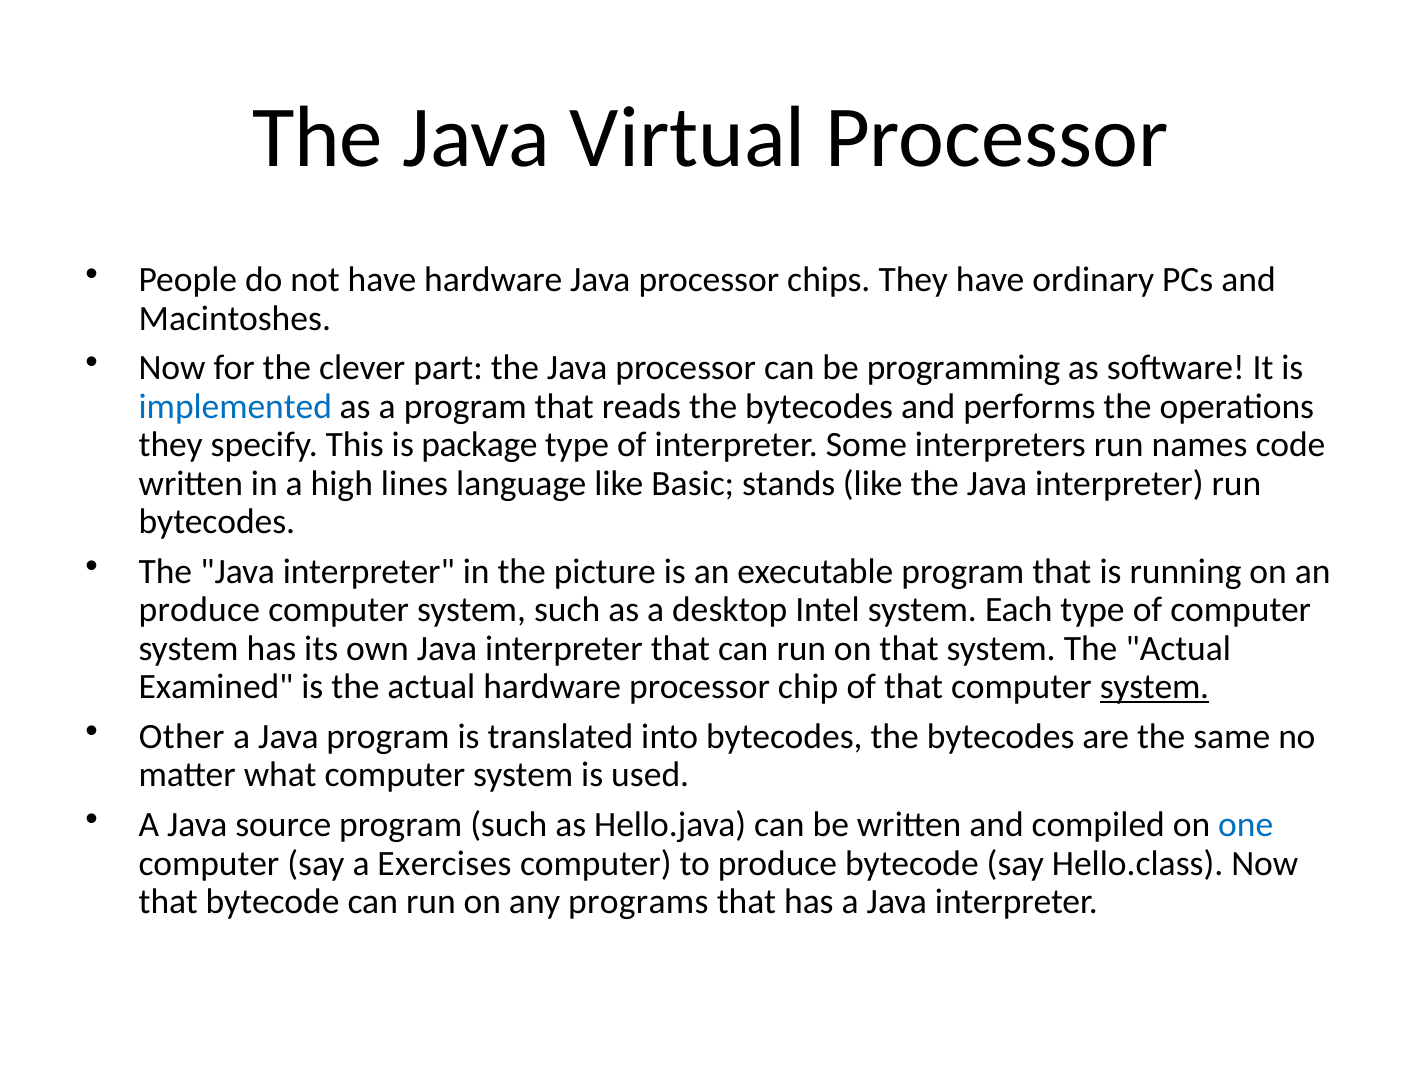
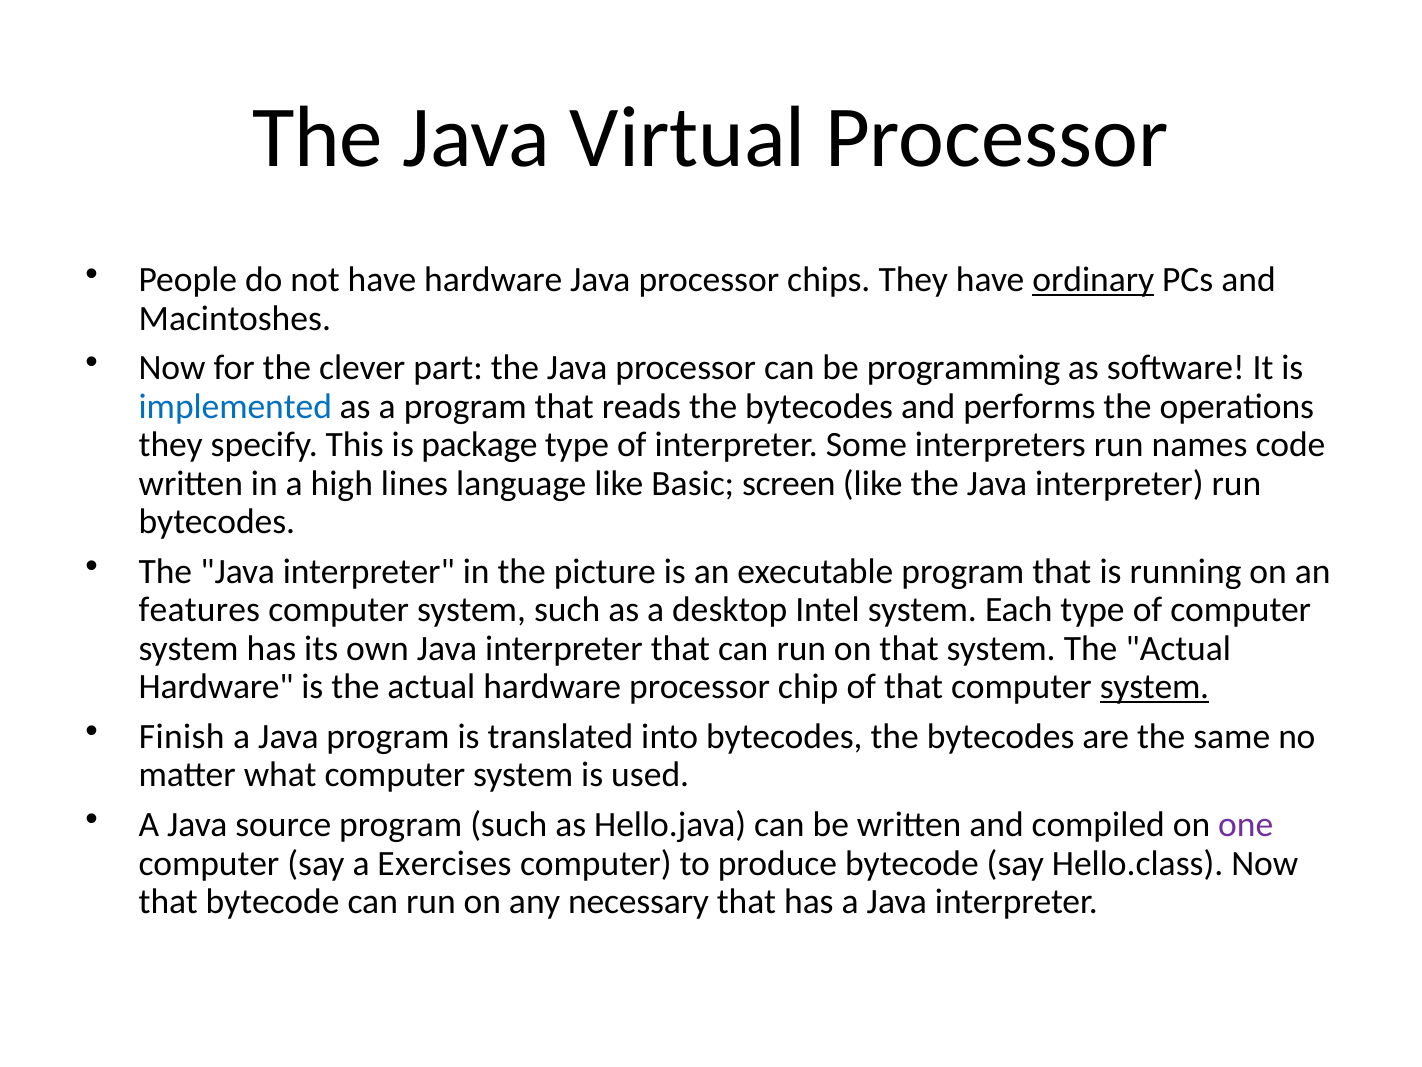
ordinary underline: none -> present
stands: stands -> screen
produce at (199, 610): produce -> features
Examined at (216, 687): Examined -> Hardware
Other: Other -> Finish
one colour: blue -> purple
programs: programs -> necessary
